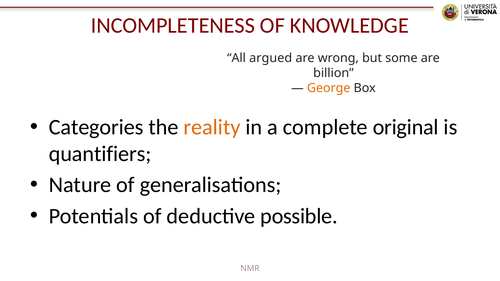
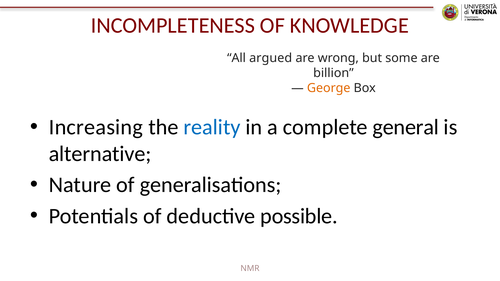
Categories: Categories -> Increasing
reality colour: orange -> blue
original: original -> general
quantifiers: quantifiers -> alternative
